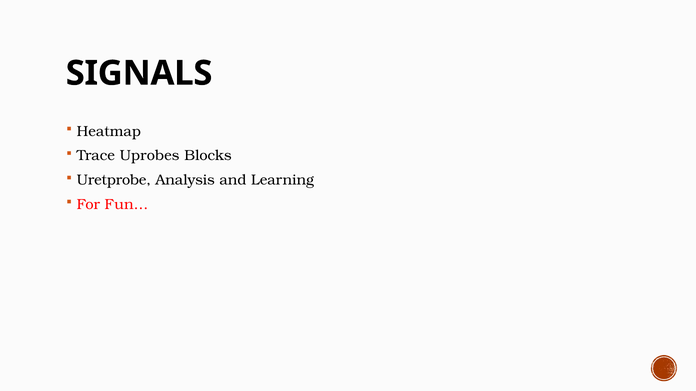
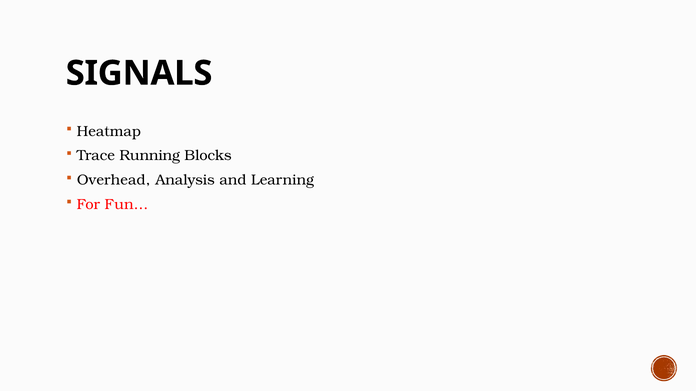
Uprobes: Uprobes -> Running
Uretprobe: Uretprobe -> Overhead
